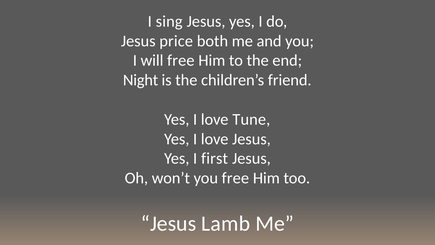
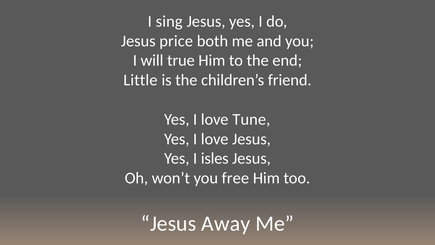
will free: free -> true
Night: Night -> Little
first: first -> isles
Lamb: Lamb -> Away
